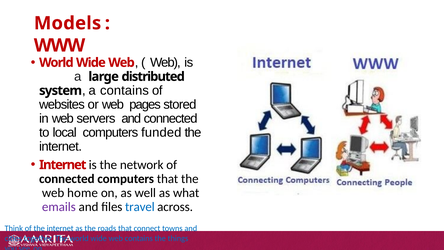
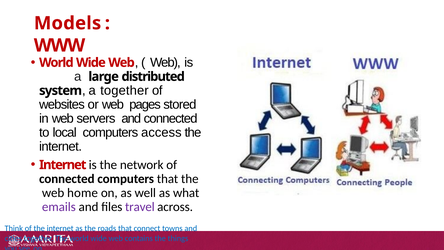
a contains: contains -> together
funded: funded -> access
travel colour: blue -> purple
